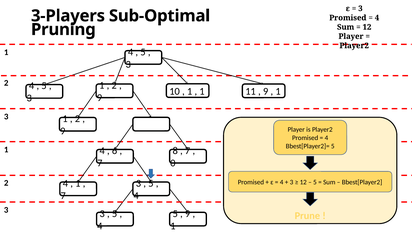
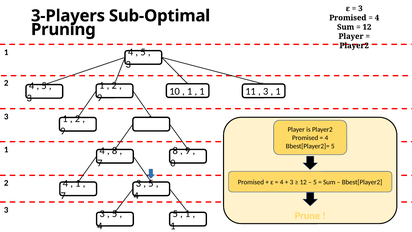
9 at (266, 91): 9 -> 3
7 at (188, 151): 7 -> 9
6 at (115, 151): 6 -> 8
9 at (188, 213): 9 -> 1
